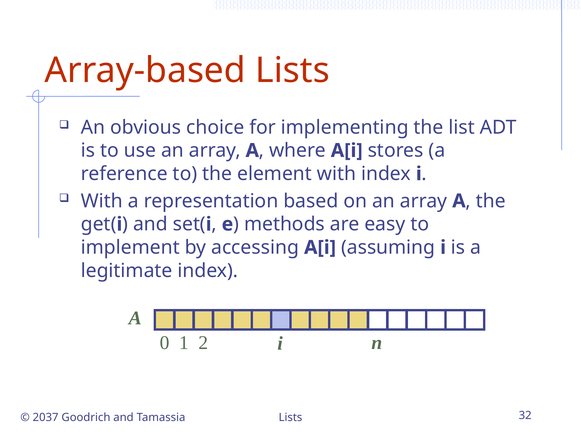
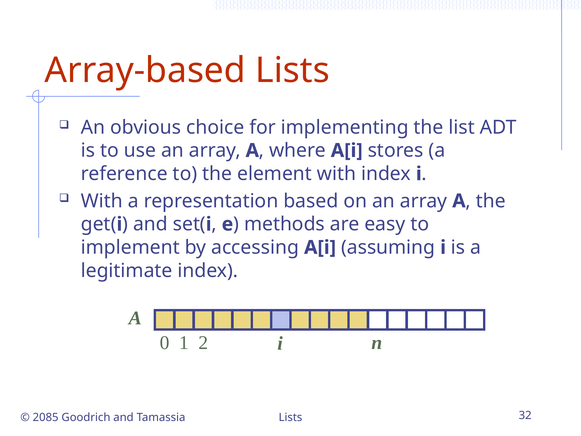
2037: 2037 -> 2085
